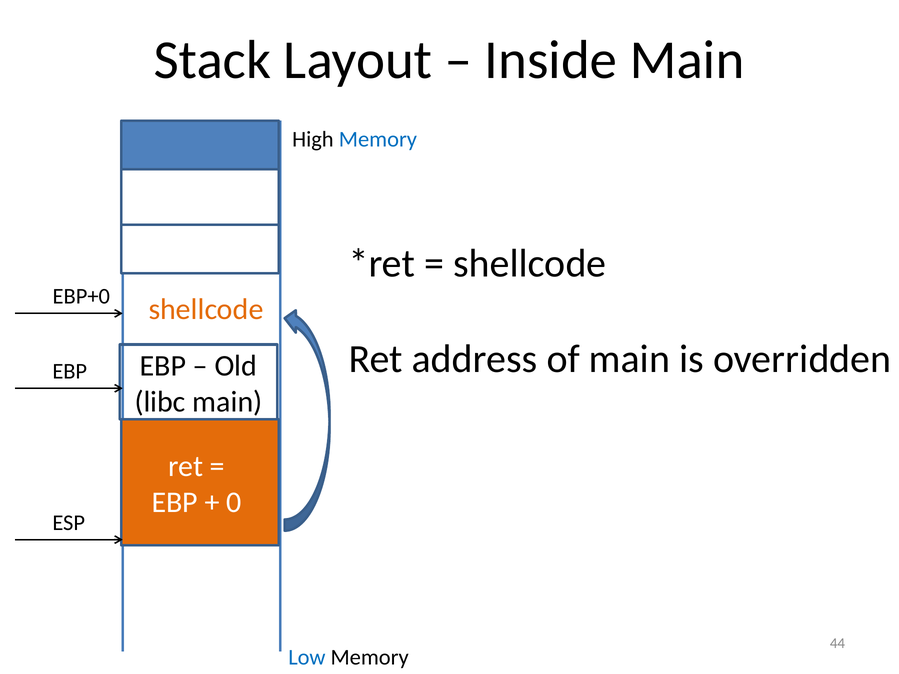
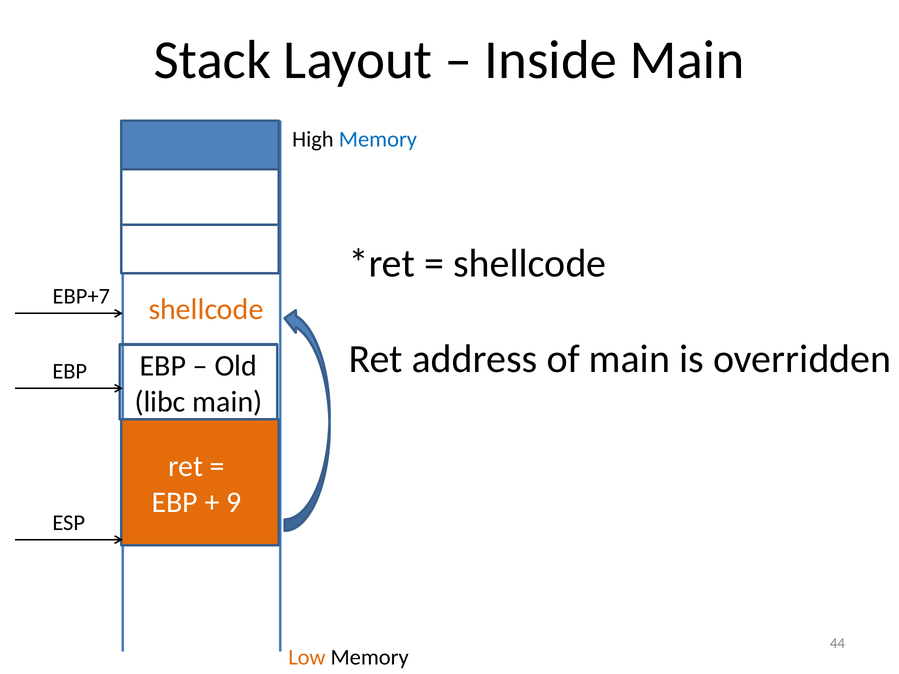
EBP+0: EBP+0 -> EBP+7
0: 0 -> 9
Low colour: blue -> orange
